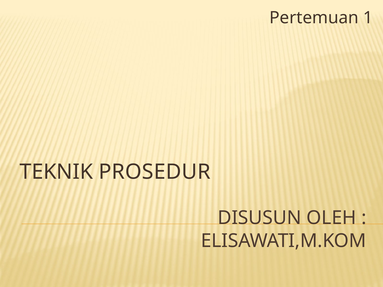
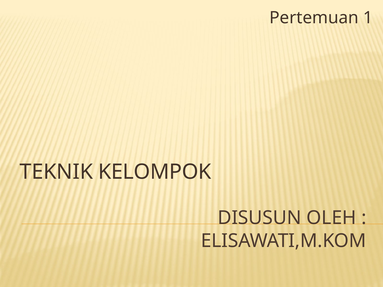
PROSEDUR: PROSEDUR -> KELOMPOK
